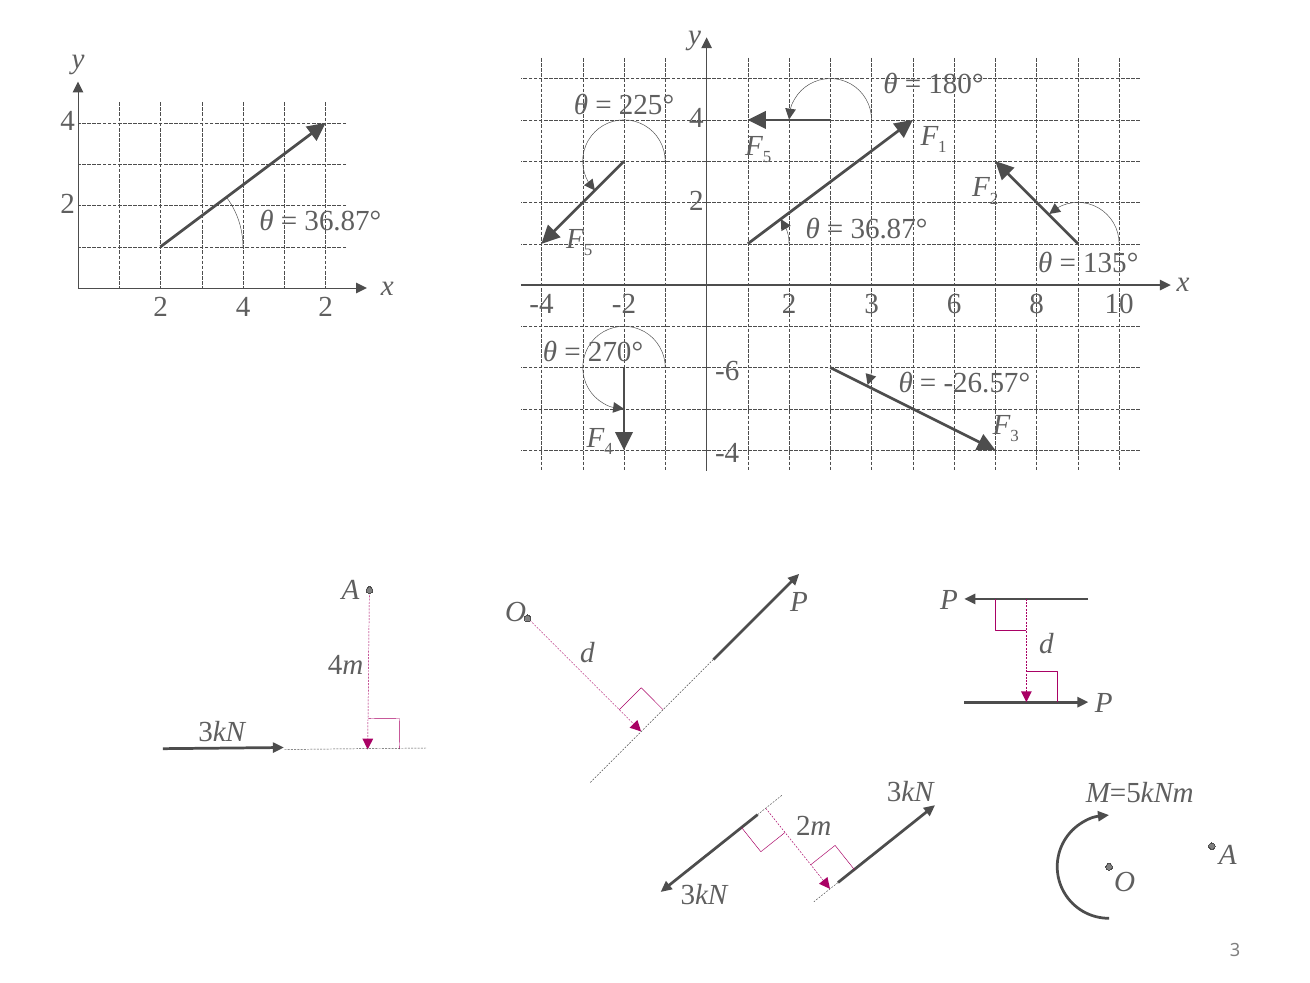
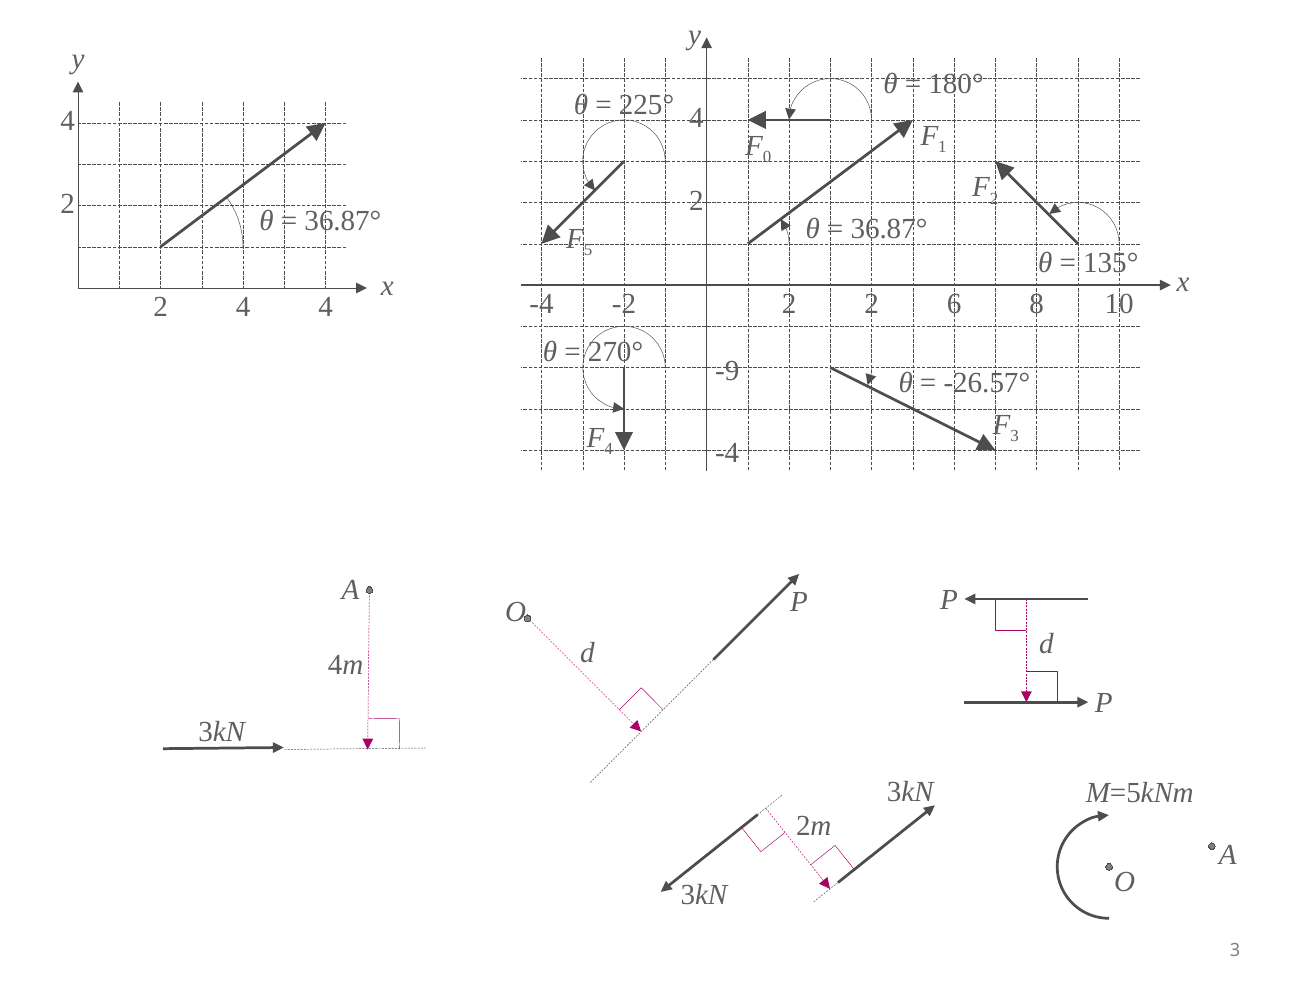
5 at (767, 157): 5 -> 0
2 3: 3 -> 2
4 2: 2 -> 4
-6: -6 -> -9
